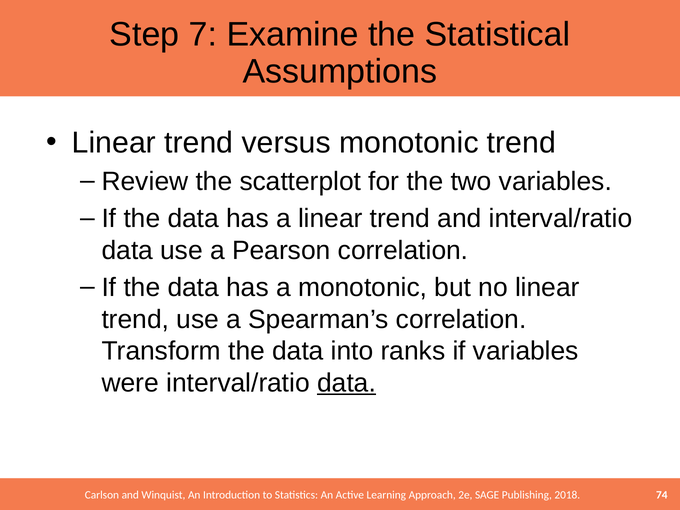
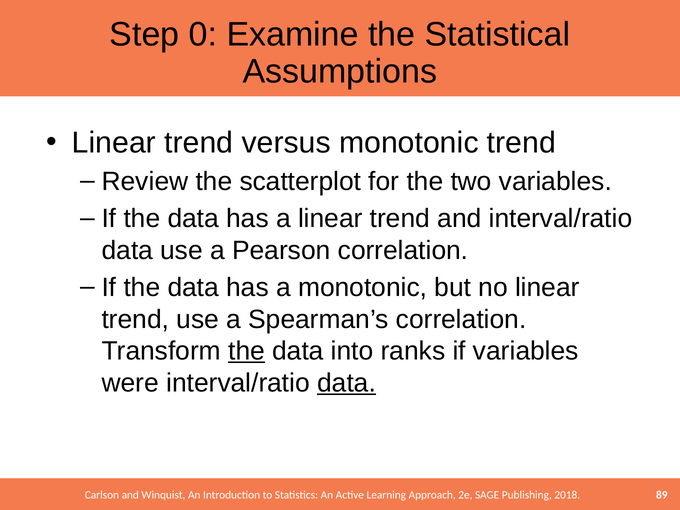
7: 7 -> 0
the at (247, 351) underline: none -> present
74: 74 -> 89
